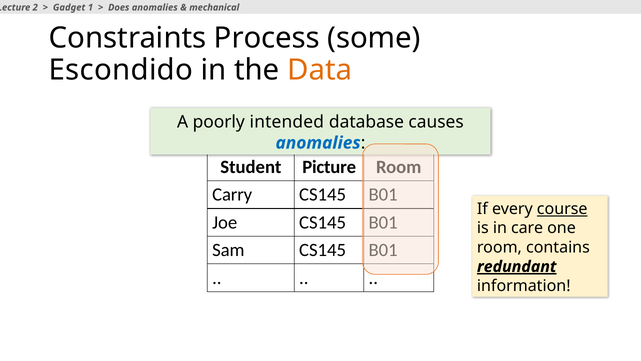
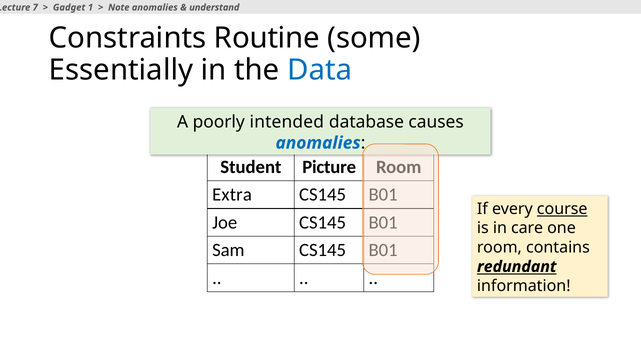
2: 2 -> 7
Does: Does -> Note
mechanical: mechanical -> understand
Process: Process -> Routine
Escondido: Escondido -> Essentially
Data colour: orange -> blue
Carry: Carry -> Extra
redundant underline: present -> none
